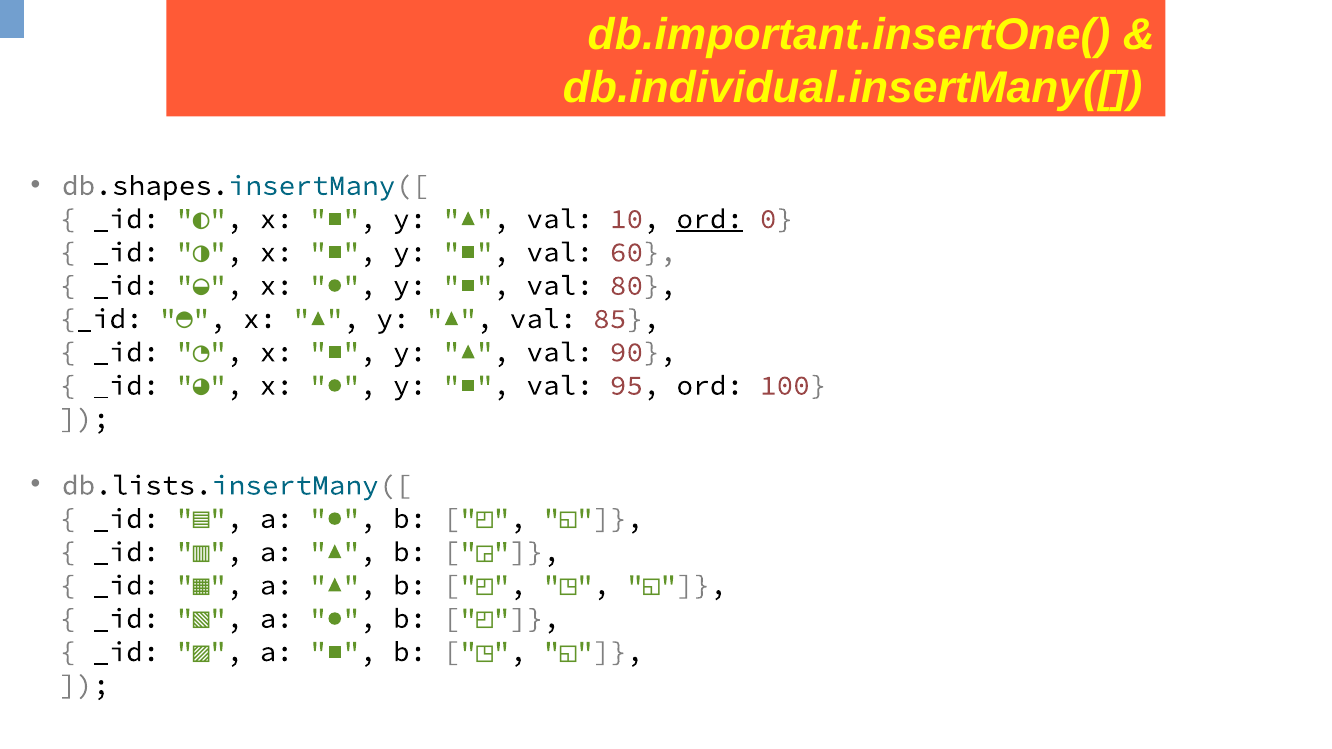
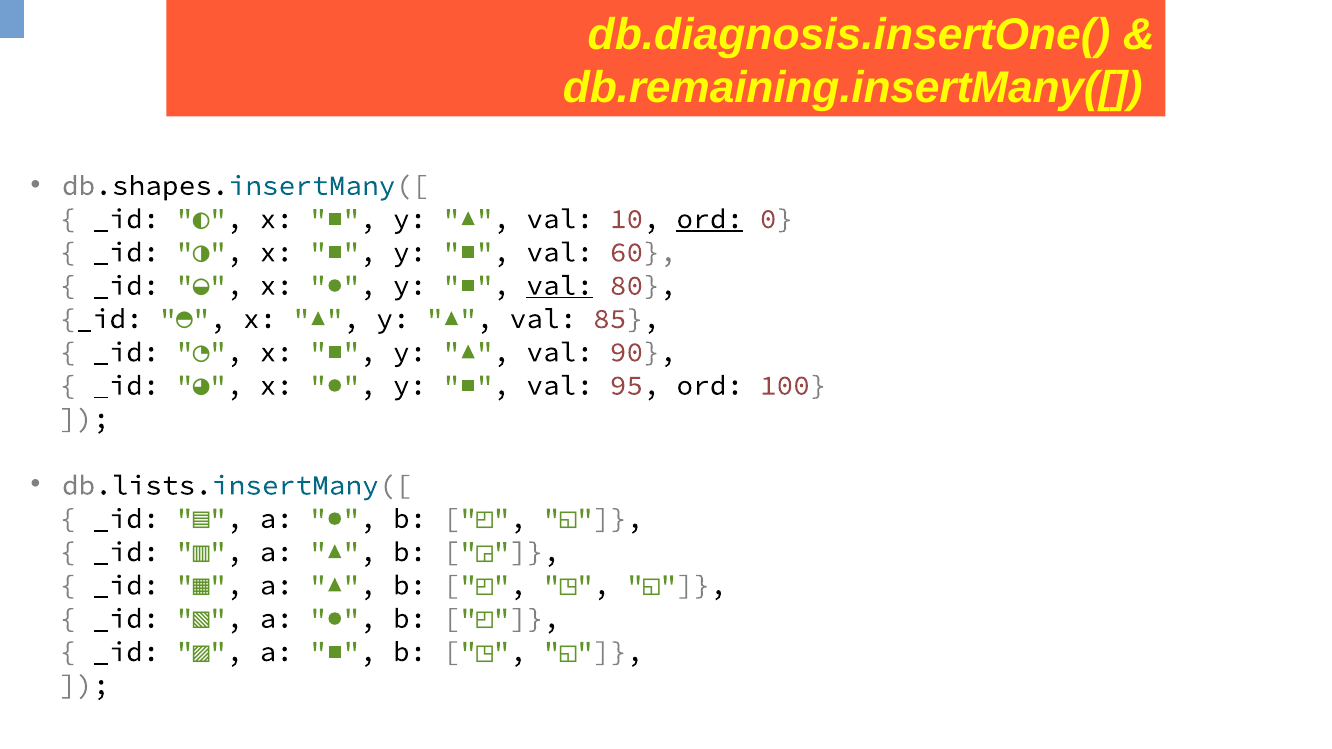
db.important.insertOne(: db.important.insertOne( -> db.diagnosis.insertOne(
db.individual.insertMany([: db.individual.insertMany([ -> db.remaining.insertMany([
val at (560, 286) underline: none -> present
